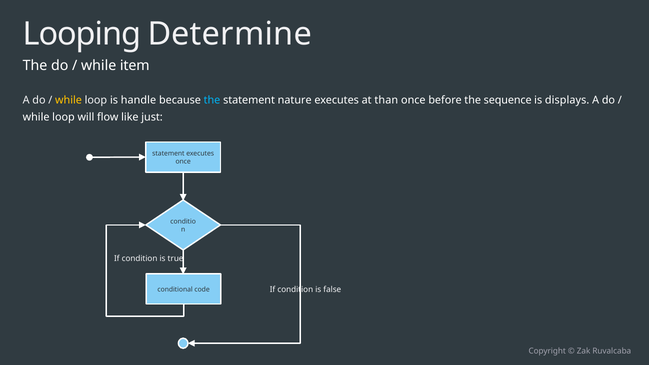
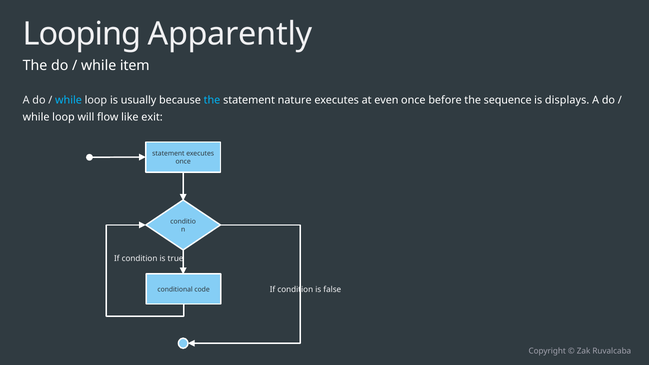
Determine: Determine -> Apparently
while at (69, 100) colour: yellow -> light blue
handle: handle -> usually
than: than -> even
just: just -> exit
